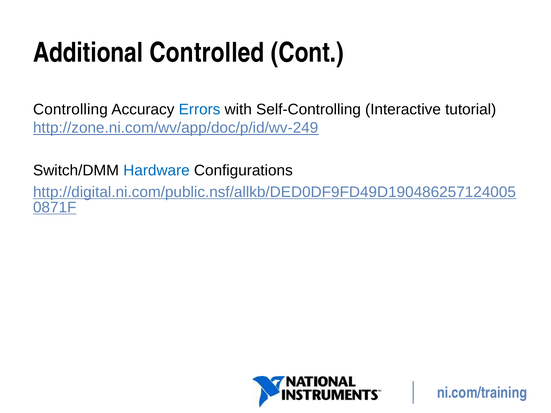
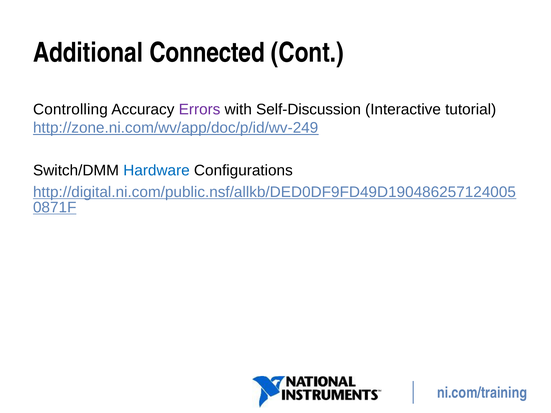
Controlled: Controlled -> Connected
Errors colour: blue -> purple
Self-Controlling: Self-Controlling -> Self-Discussion
